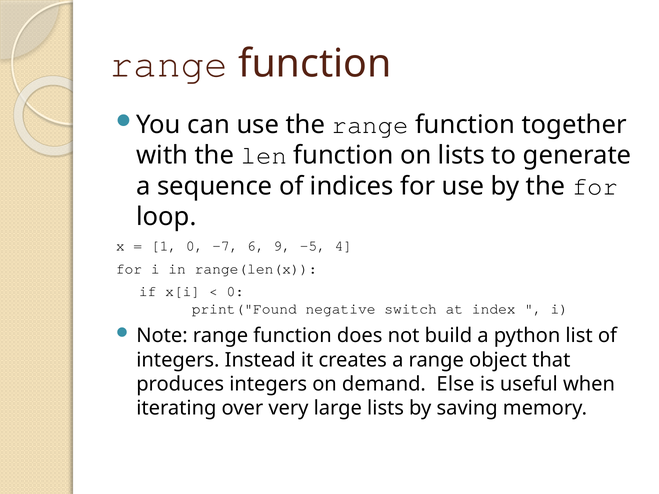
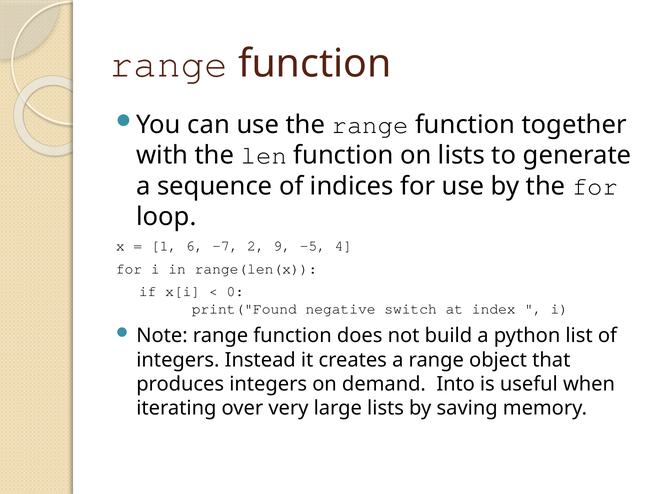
1 0: 0 -> 6
6: 6 -> 2
Else: Else -> Into
